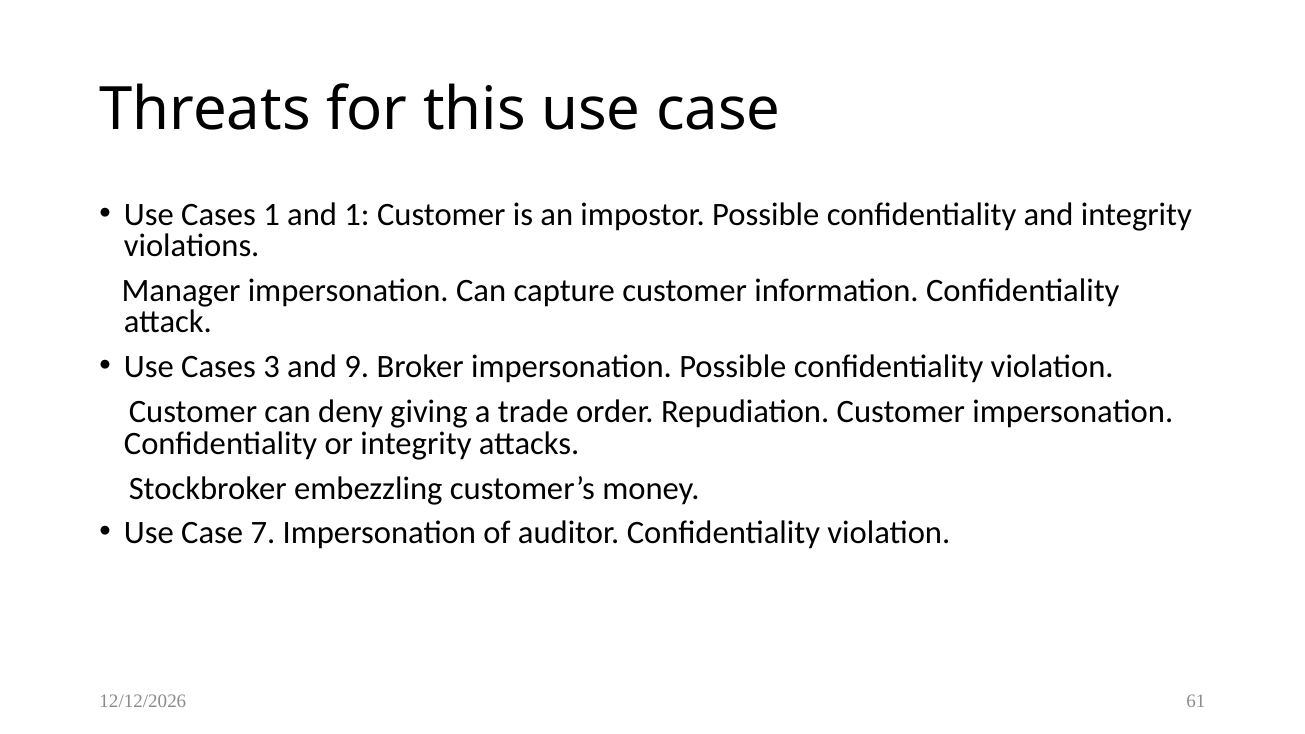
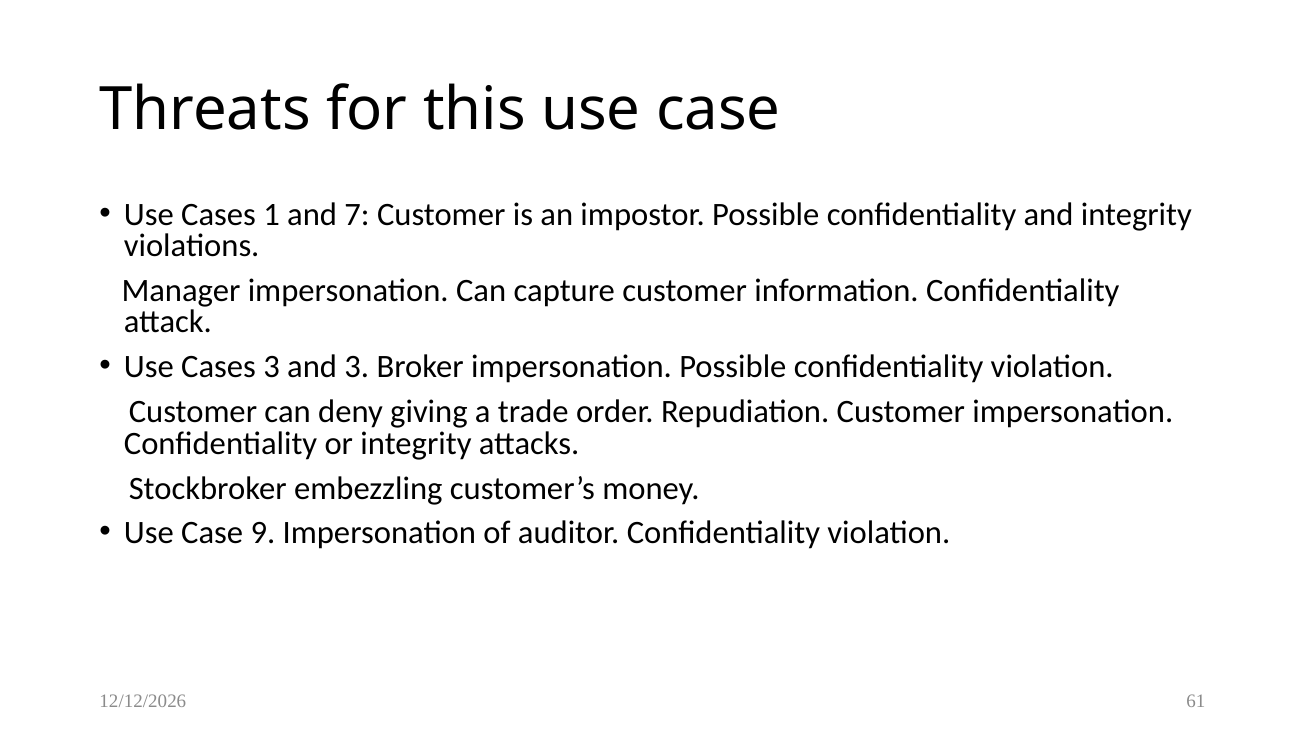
and 1: 1 -> 7
and 9: 9 -> 3
7: 7 -> 9
